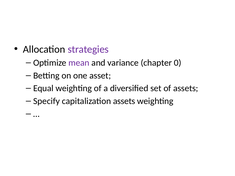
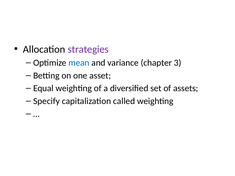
mean colour: purple -> blue
0: 0 -> 3
capitalization assets: assets -> called
